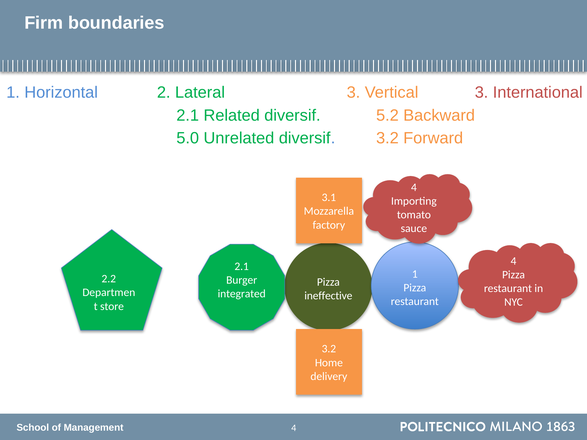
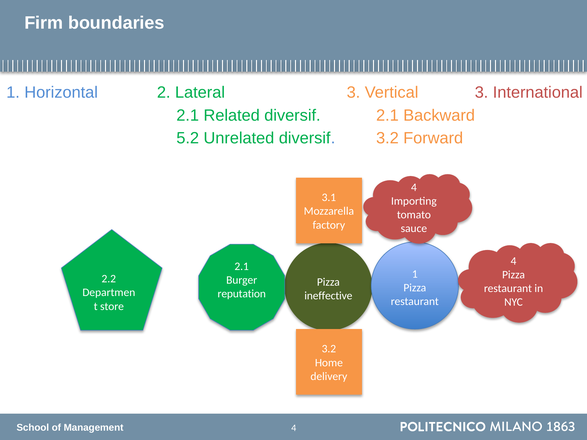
5.2 at (387, 115): 5.2 -> 2.1
5.0: 5.0 -> 5.2
integrated: integrated -> reputation
